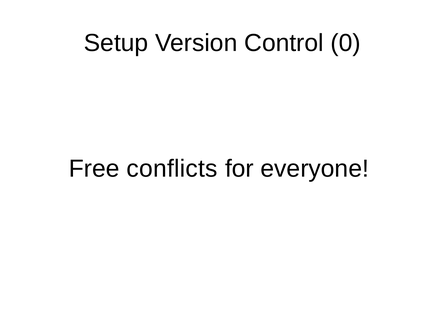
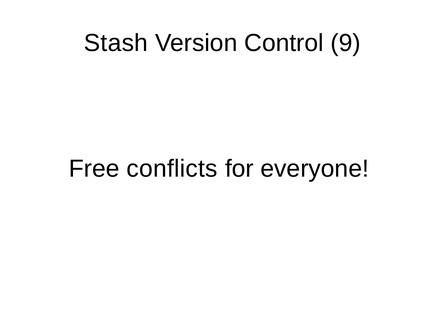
Setup: Setup -> Stash
0: 0 -> 9
